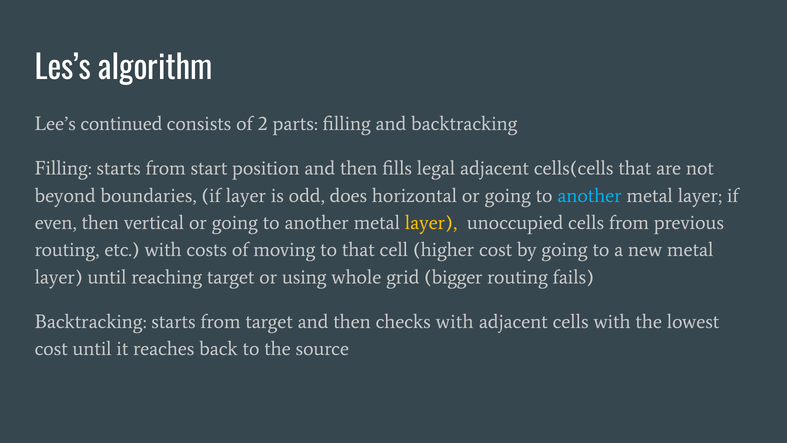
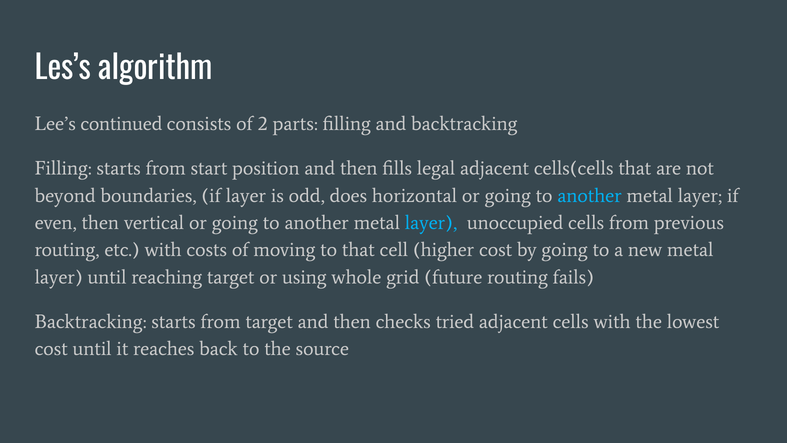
layer at (431, 223) colour: yellow -> light blue
bigger: bigger -> future
checks with: with -> tried
